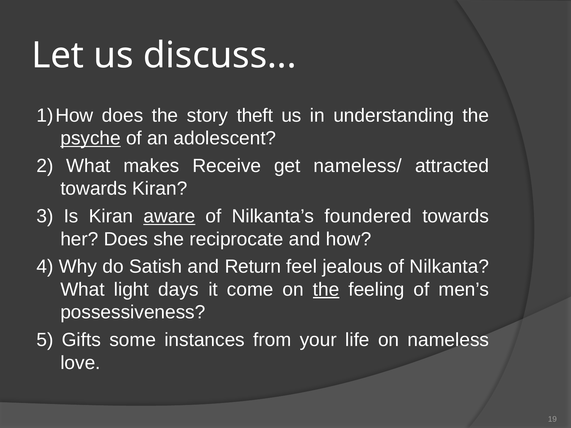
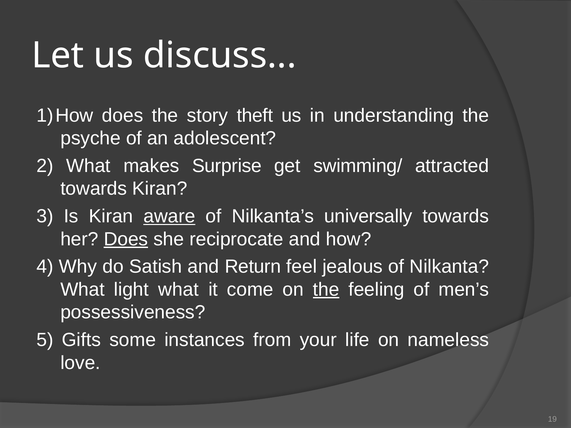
psyche underline: present -> none
Receive: Receive -> Surprise
nameless/: nameless/ -> swimming/
foundered: foundered -> universally
Does at (126, 239) underline: none -> present
light days: days -> what
